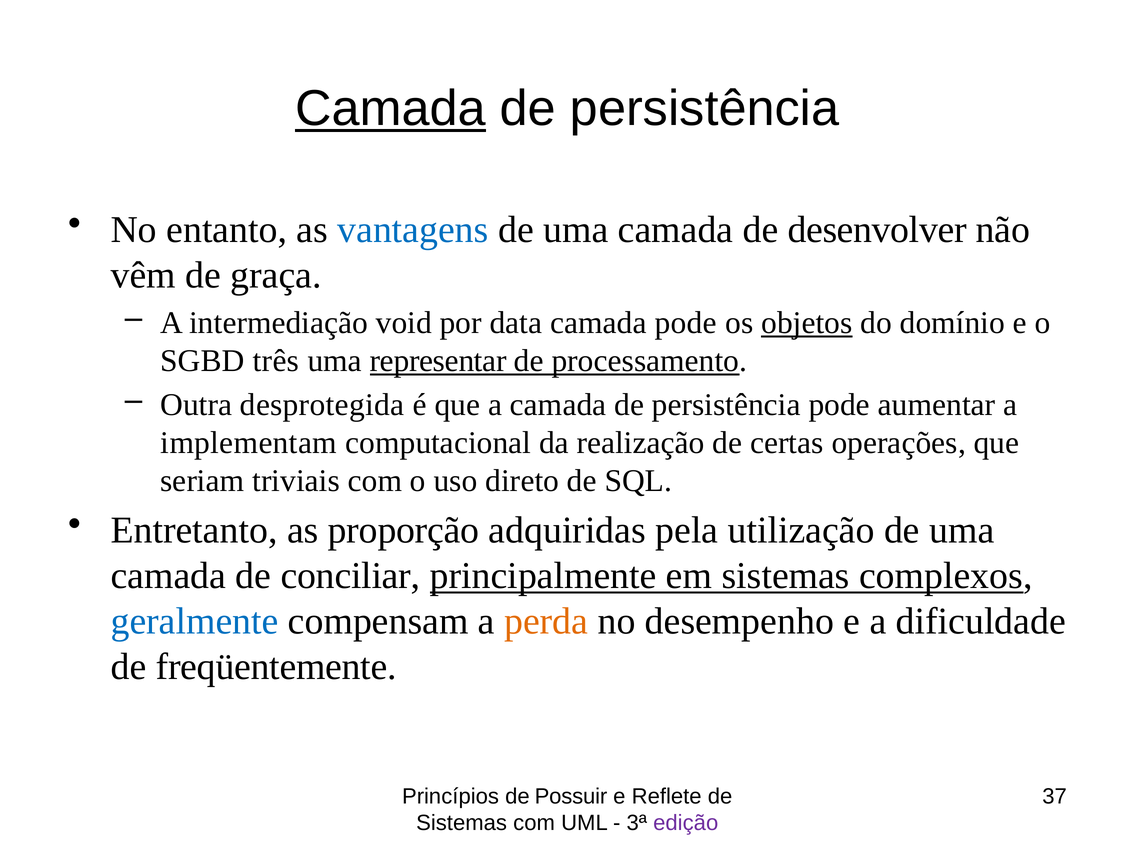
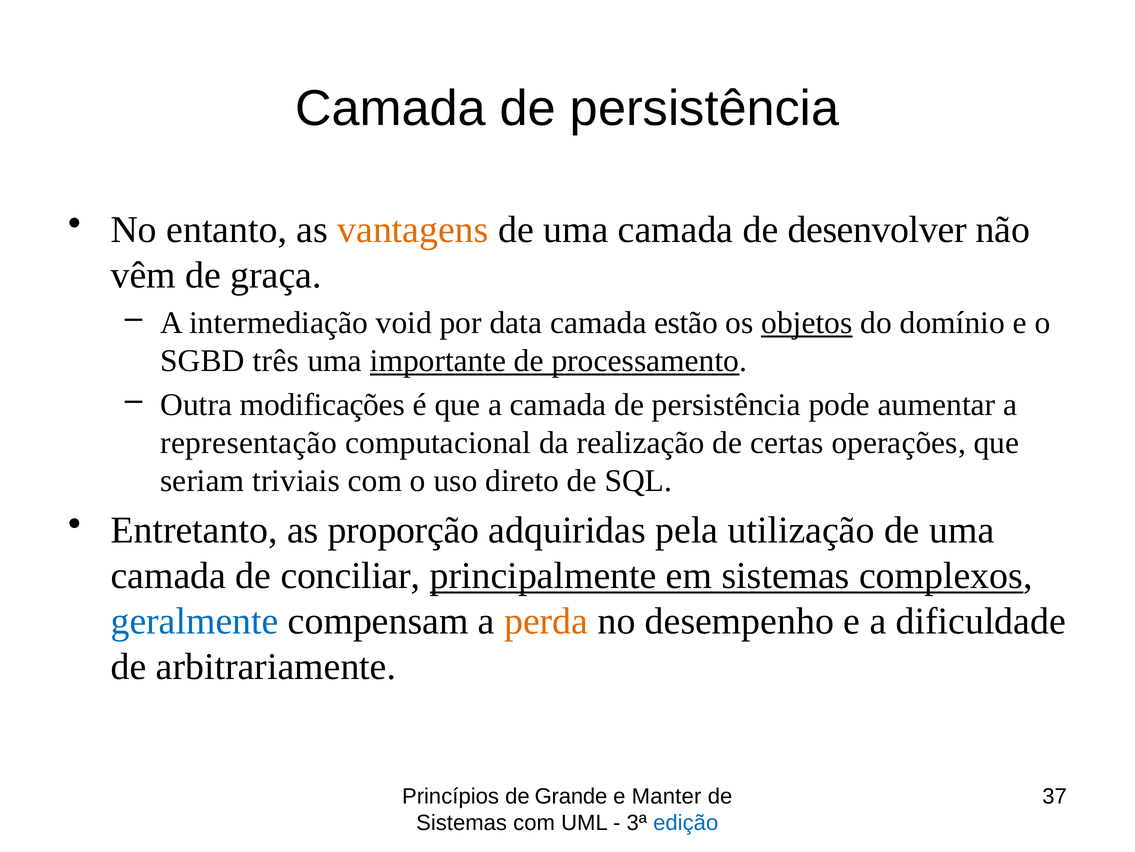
Camada at (391, 109) underline: present -> none
vantagens colour: blue -> orange
camada pode: pode -> estão
representar: representar -> importante
desprotegida: desprotegida -> modificações
implementam: implementam -> representação
freqüentemente: freqüentemente -> arbitrariamente
Possuir: Possuir -> Grande
Reflete: Reflete -> Manter
edição colour: purple -> blue
